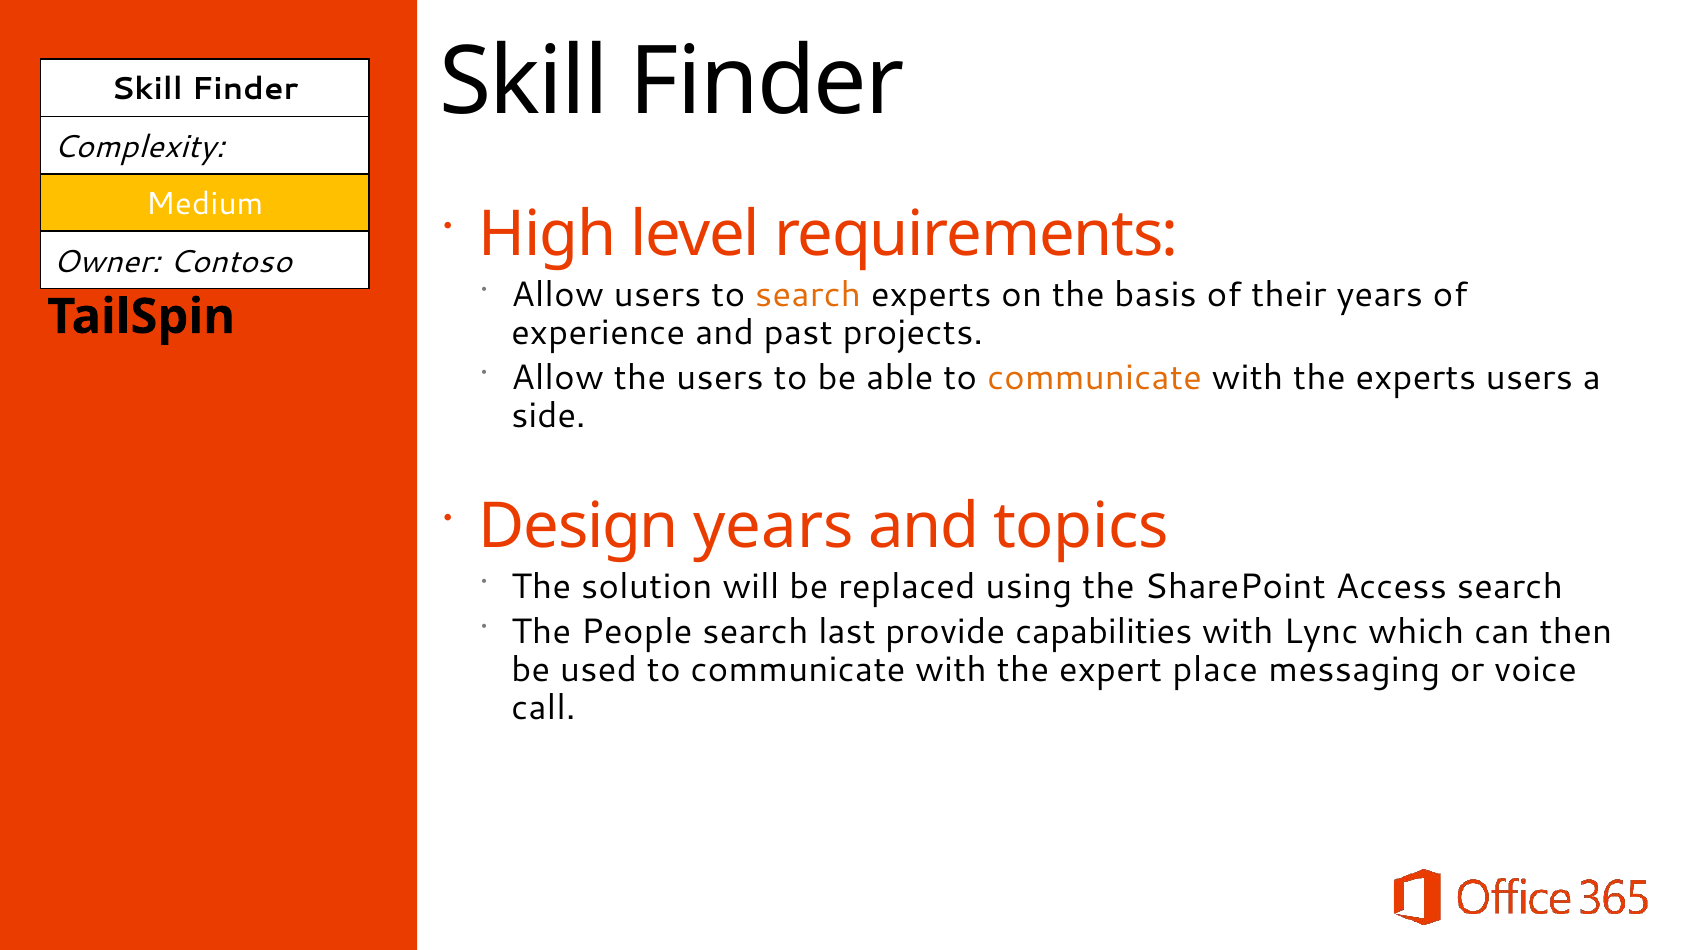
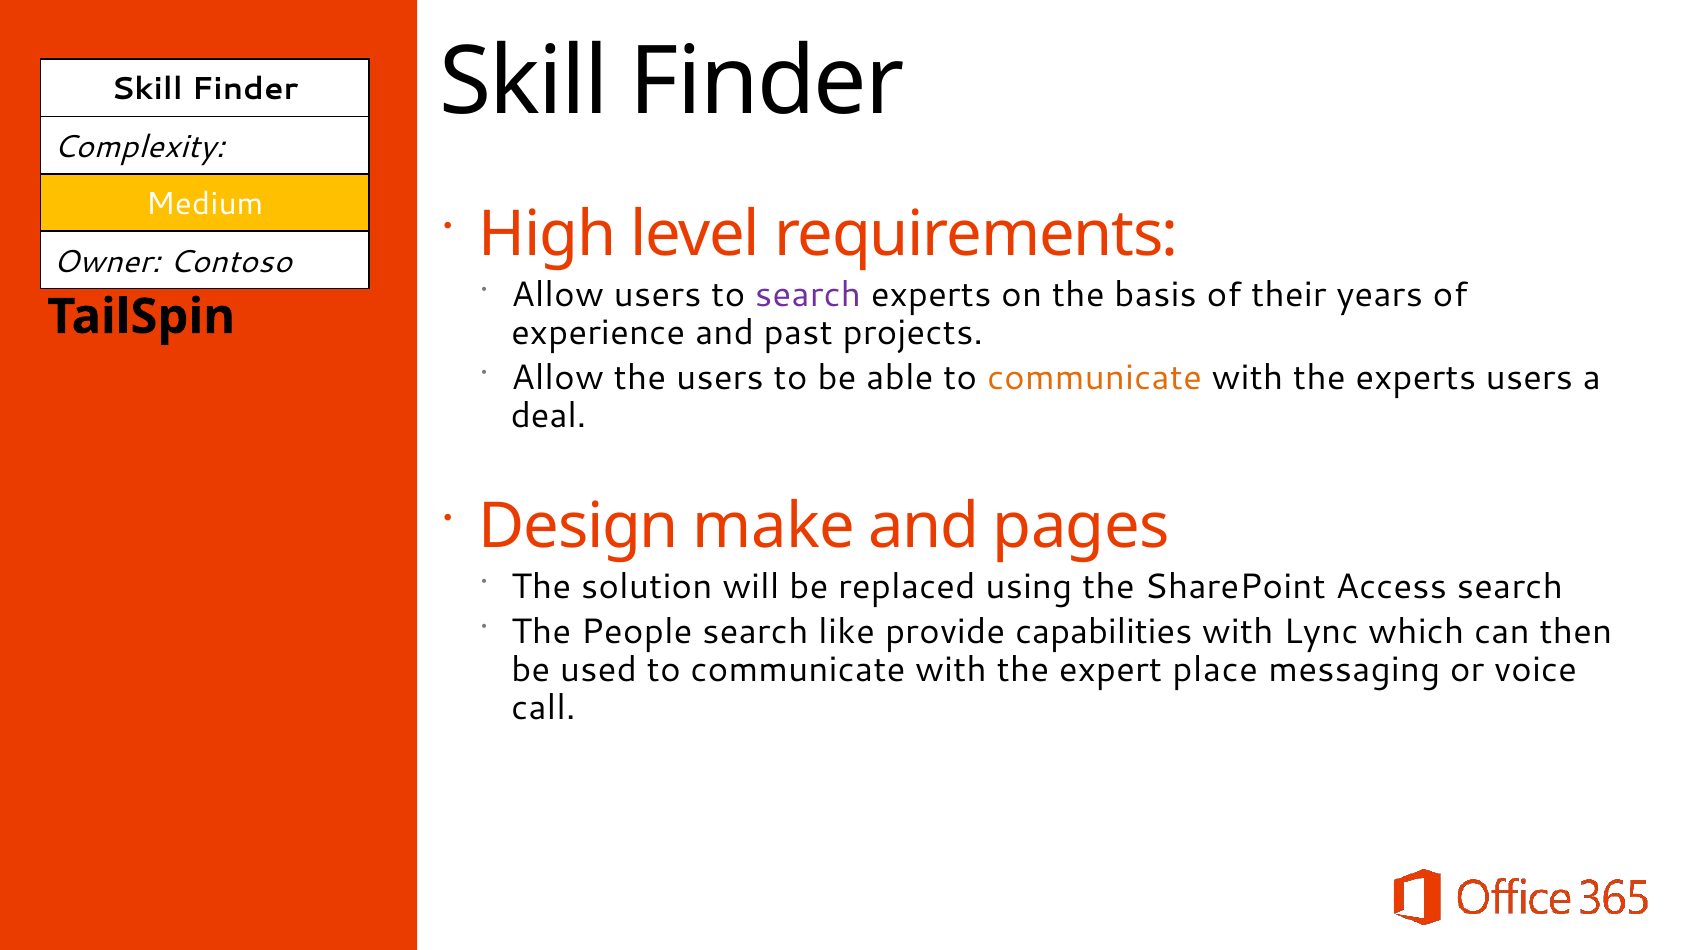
search at (808, 295) colour: orange -> purple
side: side -> deal
Design years: years -> make
topics: topics -> pages
last: last -> like
